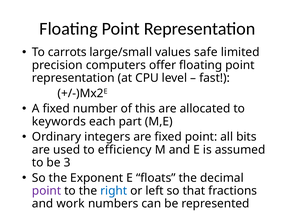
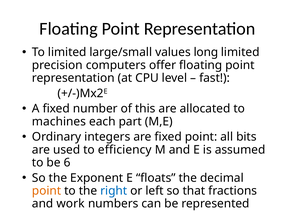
To carrots: carrots -> limited
safe: safe -> long
keywords: keywords -> machines
3: 3 -> 6
point at (47, 190) colour: purple -> orange
